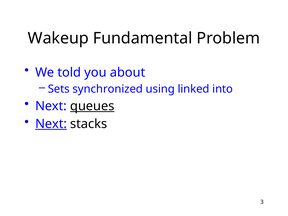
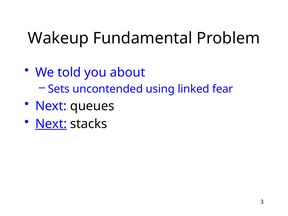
synchronized: synchronized -> uncontended
into: into -> fear
queues underline: present -> none
